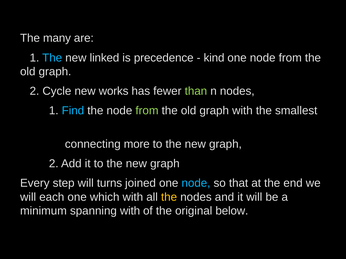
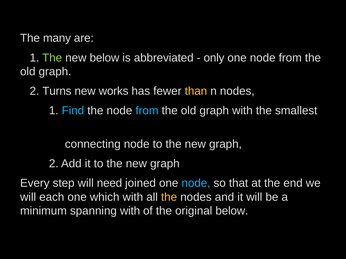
The at (52, 58) colour: light blue -> light green
new linked: linked -> below
precedence: precedence -> abbreviated
kind: kind -> only
Cycle: Cycle -> Turns
than colour: light green -> yellow
from at (147, 111) colour: light green -> light blue
connecting more: more -> node
turns: turns -> need
